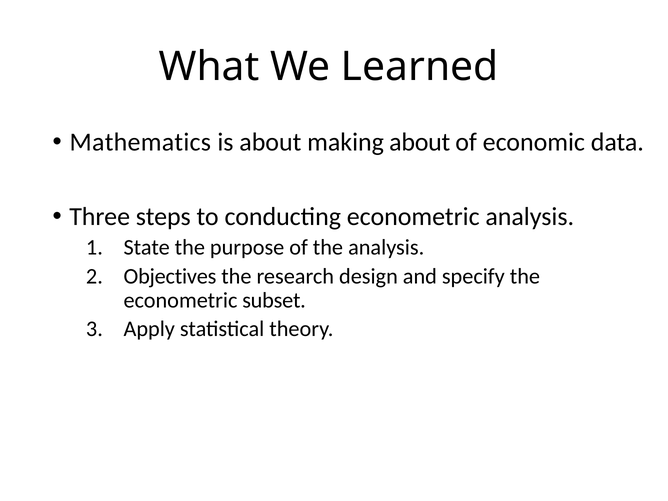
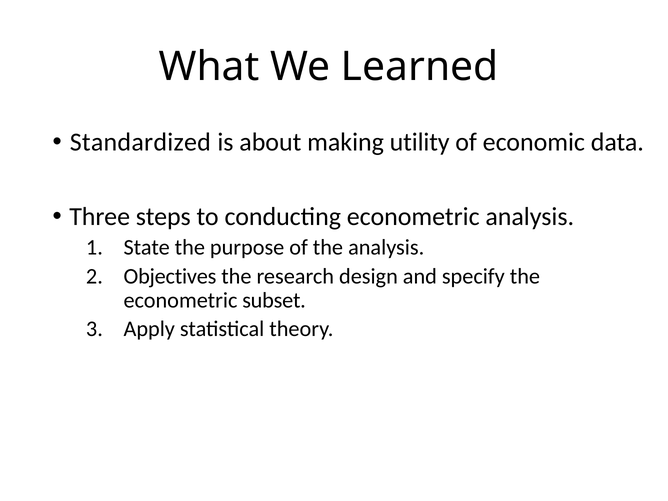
Mathematics: Mathematics -> Standardized
making about: about -> utility
